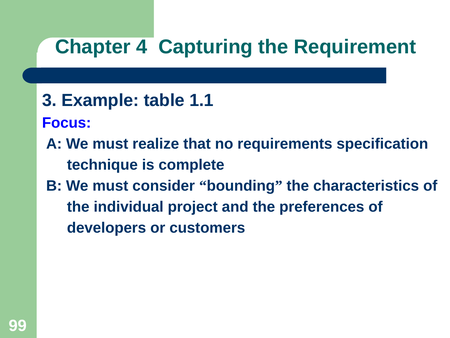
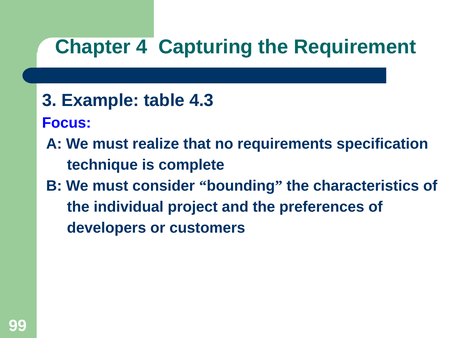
1.1: 1.1 -> 4.3
